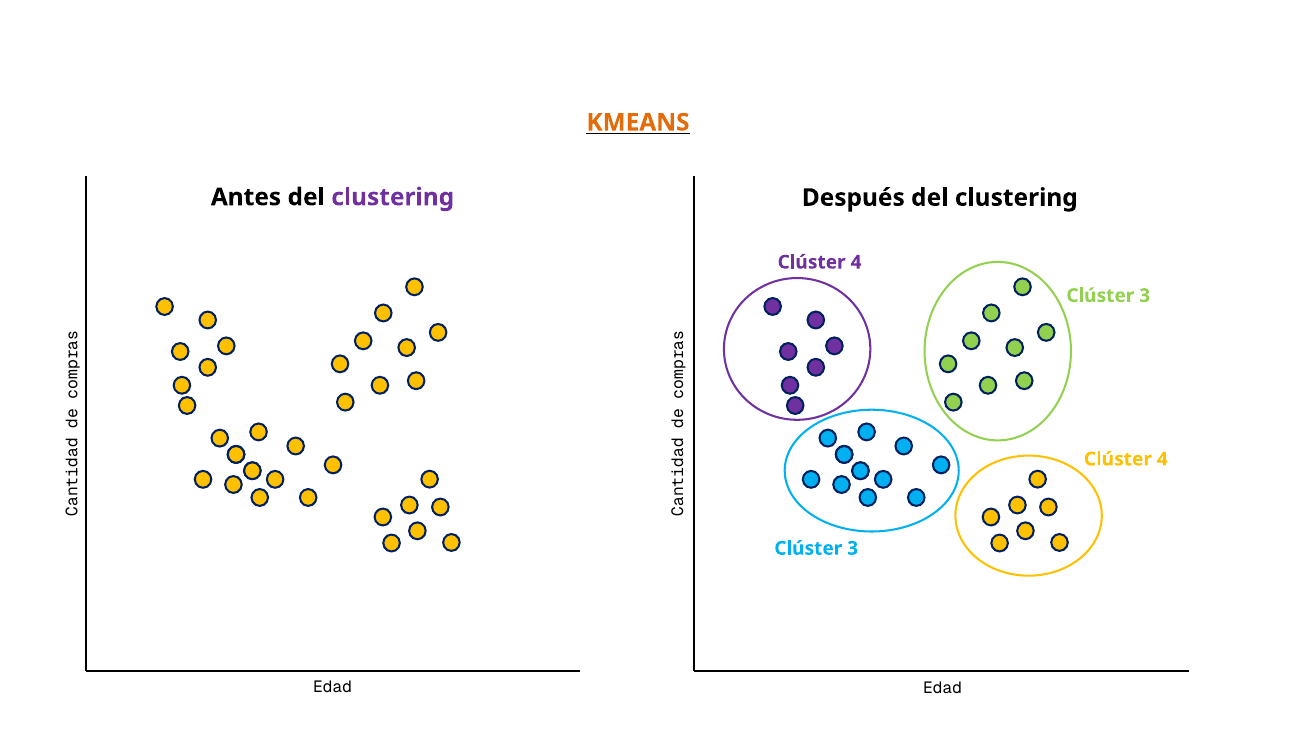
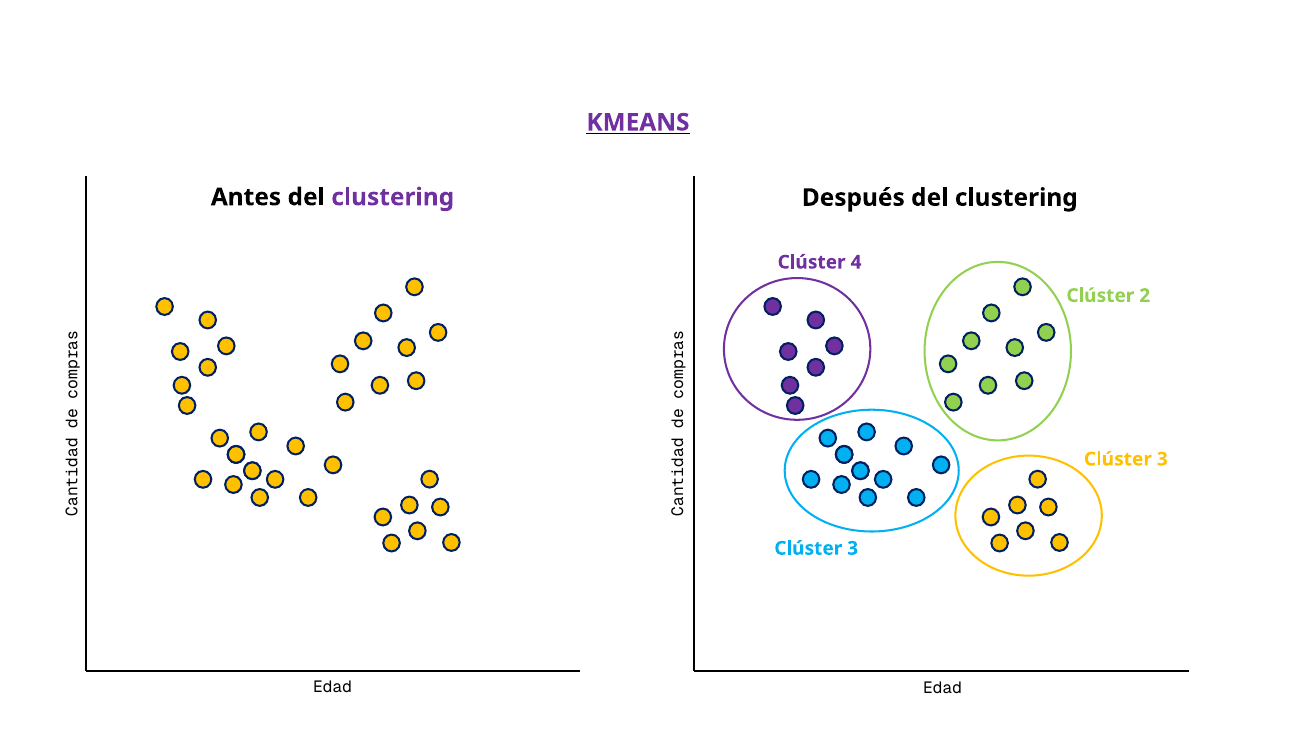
KMEANS colour: orange -> purple
3 at (1145, 296): 3 -> 2
4 at (1162, 459): 4 -> 3
